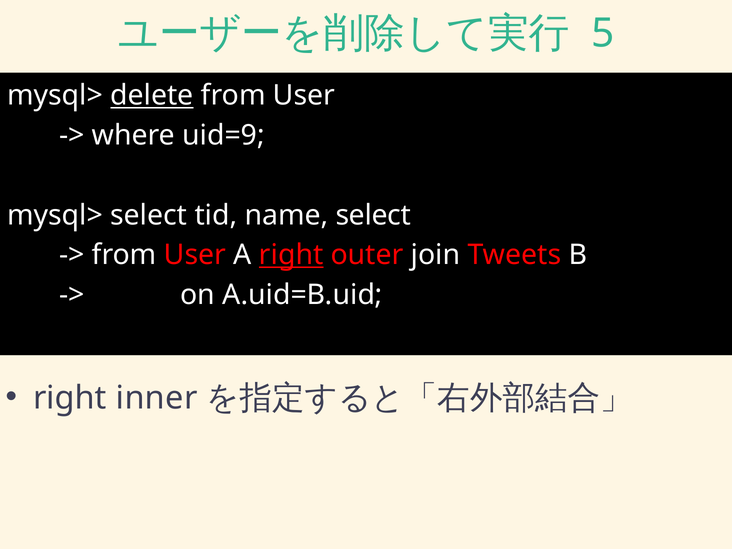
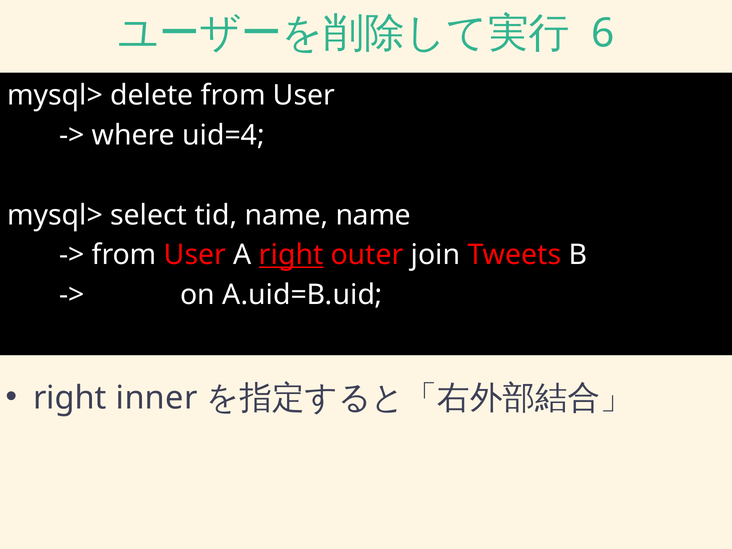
5: 5 -> 6
delete underline: present -> none
uid=9: uid=9 -> uid=4
name select: select -> name
